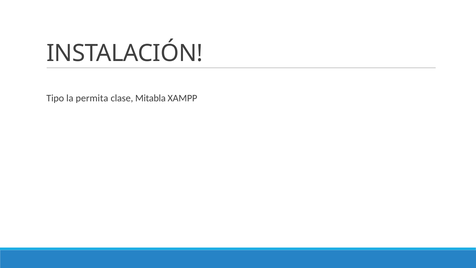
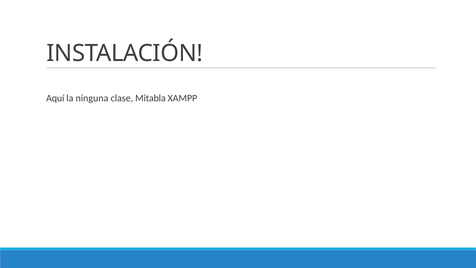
Tipo: Tipo -> Aquí
permita: permita -> ninguna
